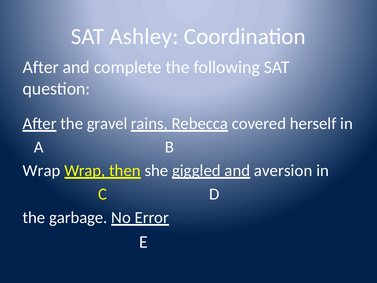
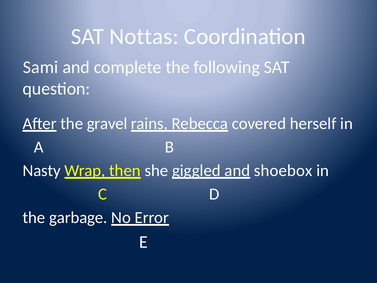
Ashley: Ashley -> Nottas
After at (41, 67): After -> Sami
Wrap at (42, 171): Wrap -> Nasty
aversion: aversion -> shoebox
